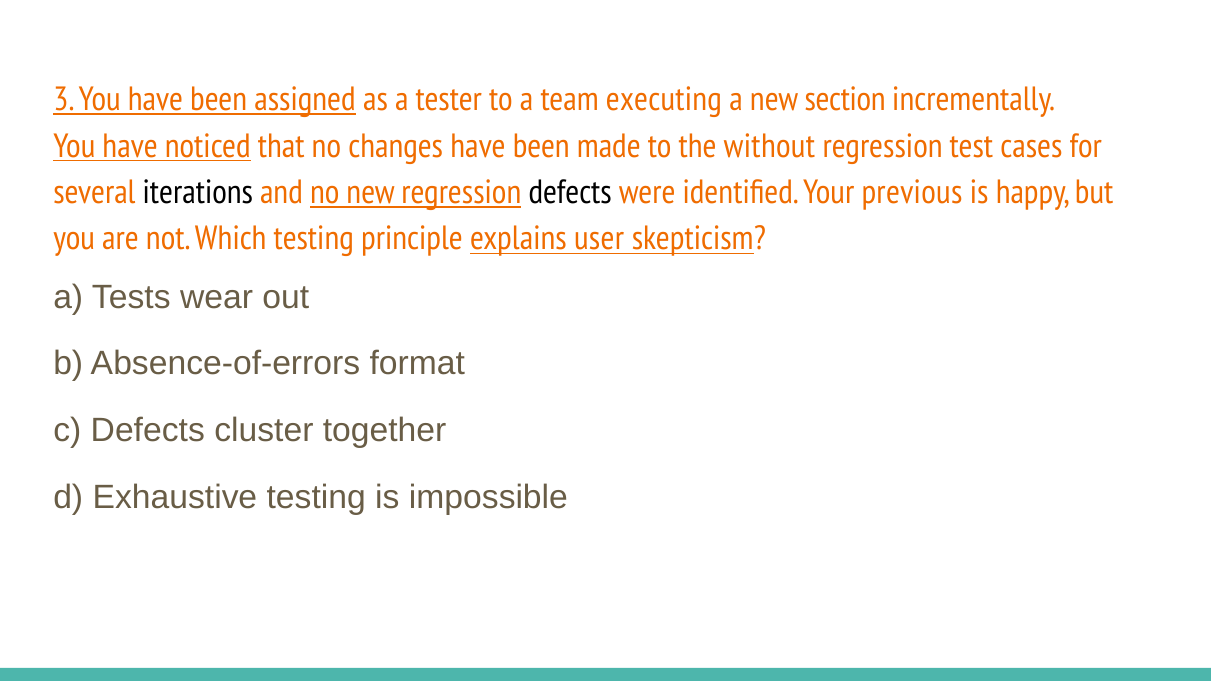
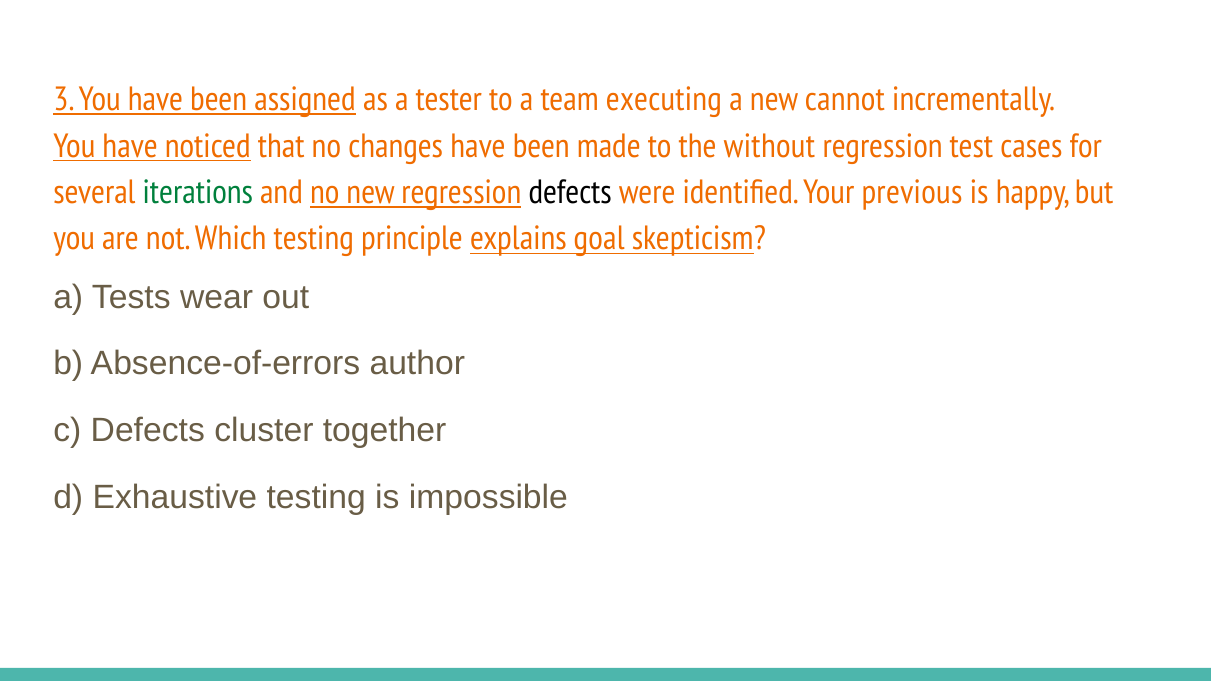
section: section -> cannot
iterations colour: black -> green
user: user -> goal
format: format -> author
